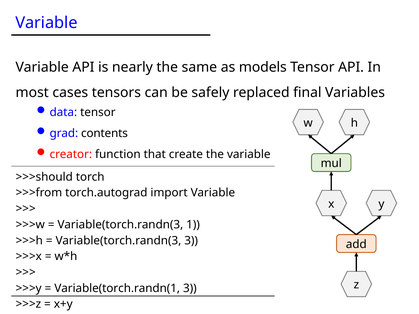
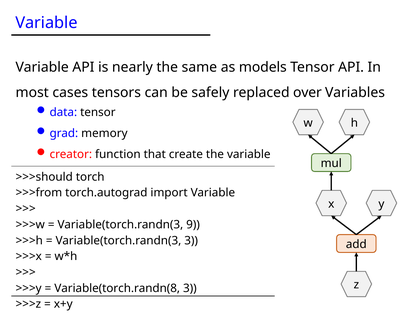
final: final -> over
contents: contents -> memory
1: 1 -> 9
Variable(torch.randn(1: Variable(torch.randn(1 -> Variable(torch.randn(8
